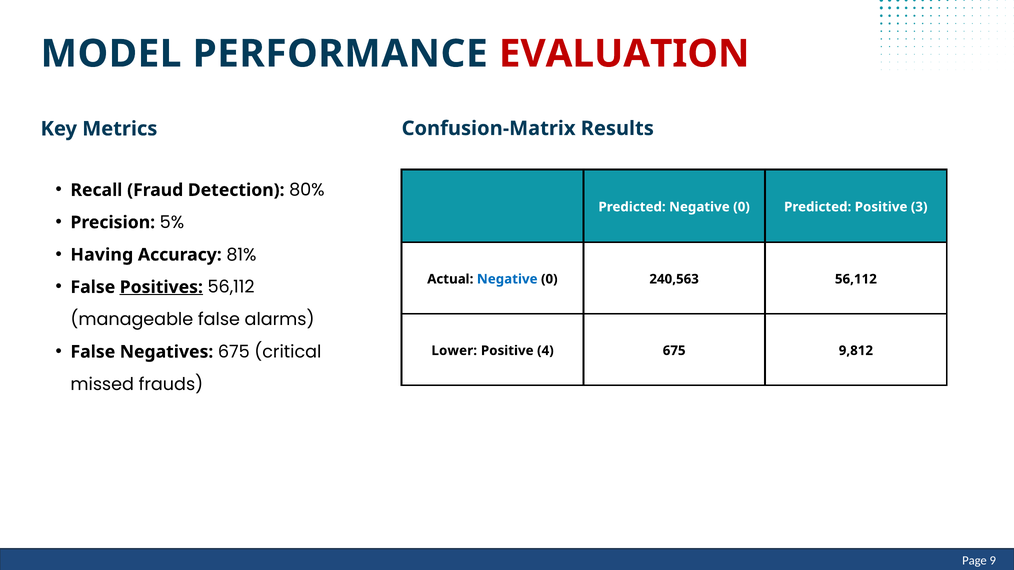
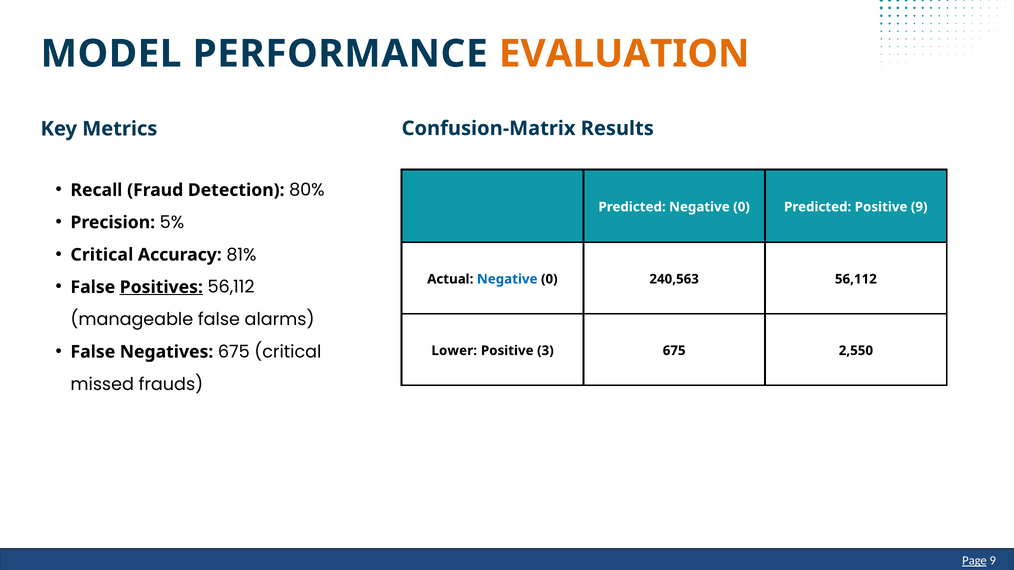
EVALUATION colour: red -> orange
Positive 3: 3 -> 9
Having at (102, 255): Having -> Critical
4: 4 -> 3
9,812: 9,812 -> 2,550
Page underline: none -> present
